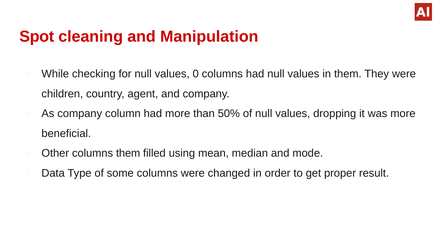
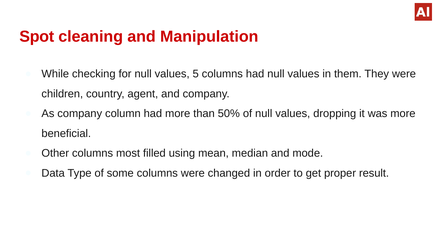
0: 0 -> 5
columns them: them -> most
